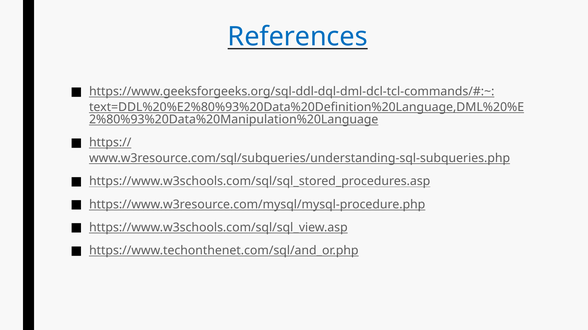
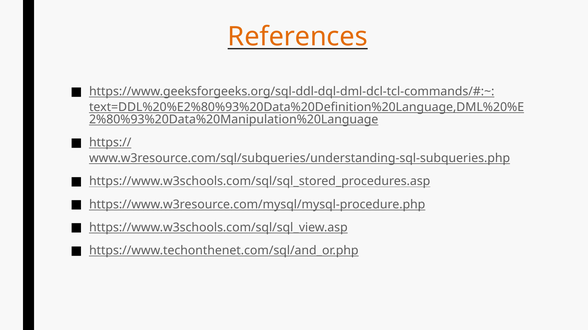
References colour: blue -> orange
